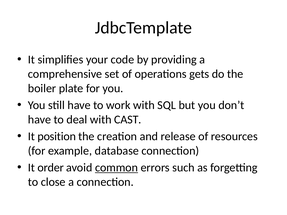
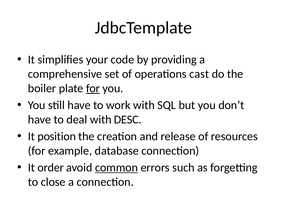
gets: gets -> cast
for at (93, 88) underline: none -> present
CAST: CAST -> DESC
